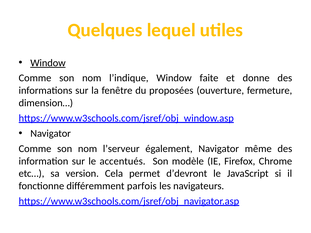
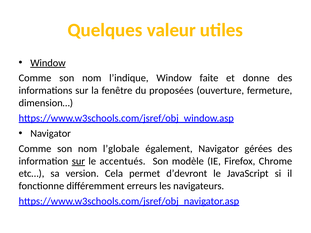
lequel: lequel -> valeur
l’serveur: l’serveur -> l’globale
même: même -> gérées
sur at (78, 161) underline: none -> present
parfois: parfois -> erreurs
